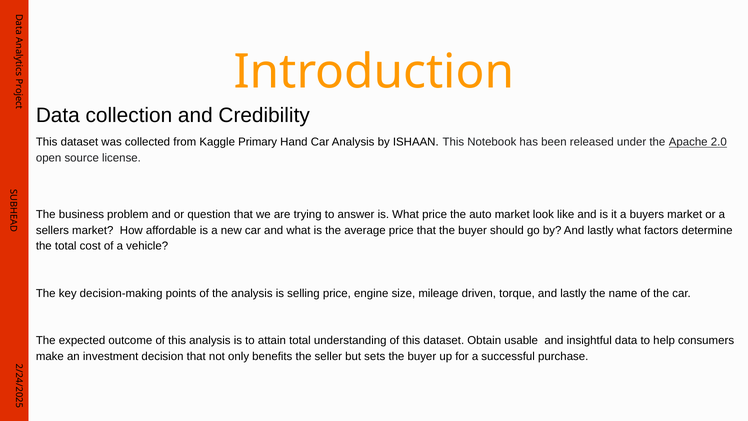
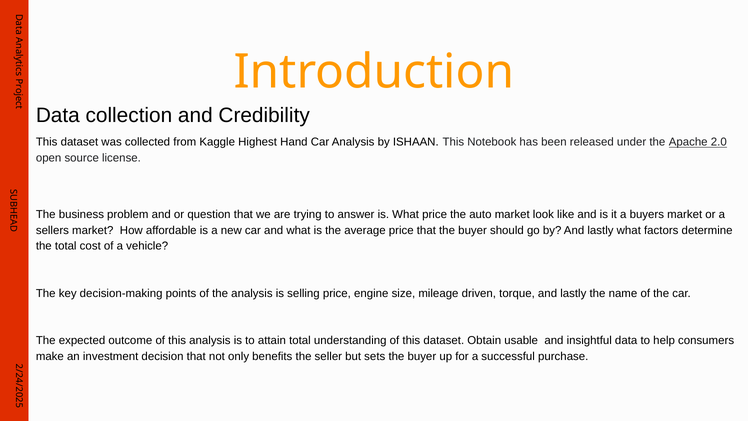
Primary: Primary -> Highest
